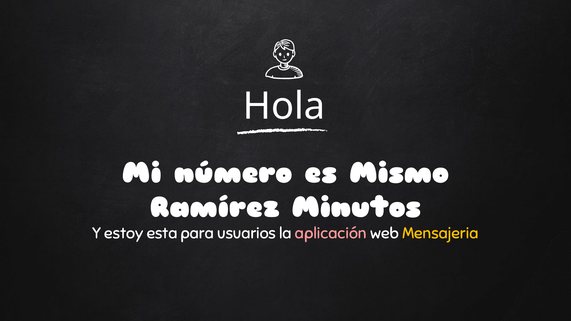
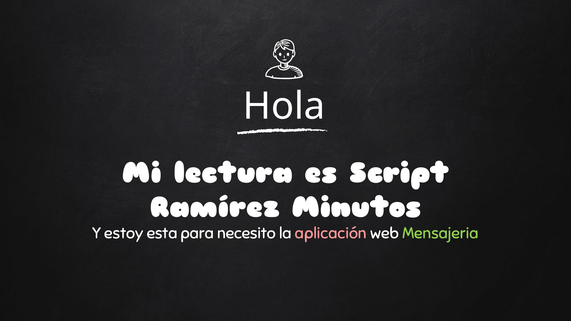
número: número -> lectura
Mismo: Mismo -> Script
usuarios: usuarios -> necesito
Mensajeria colour: yellow -> light green
